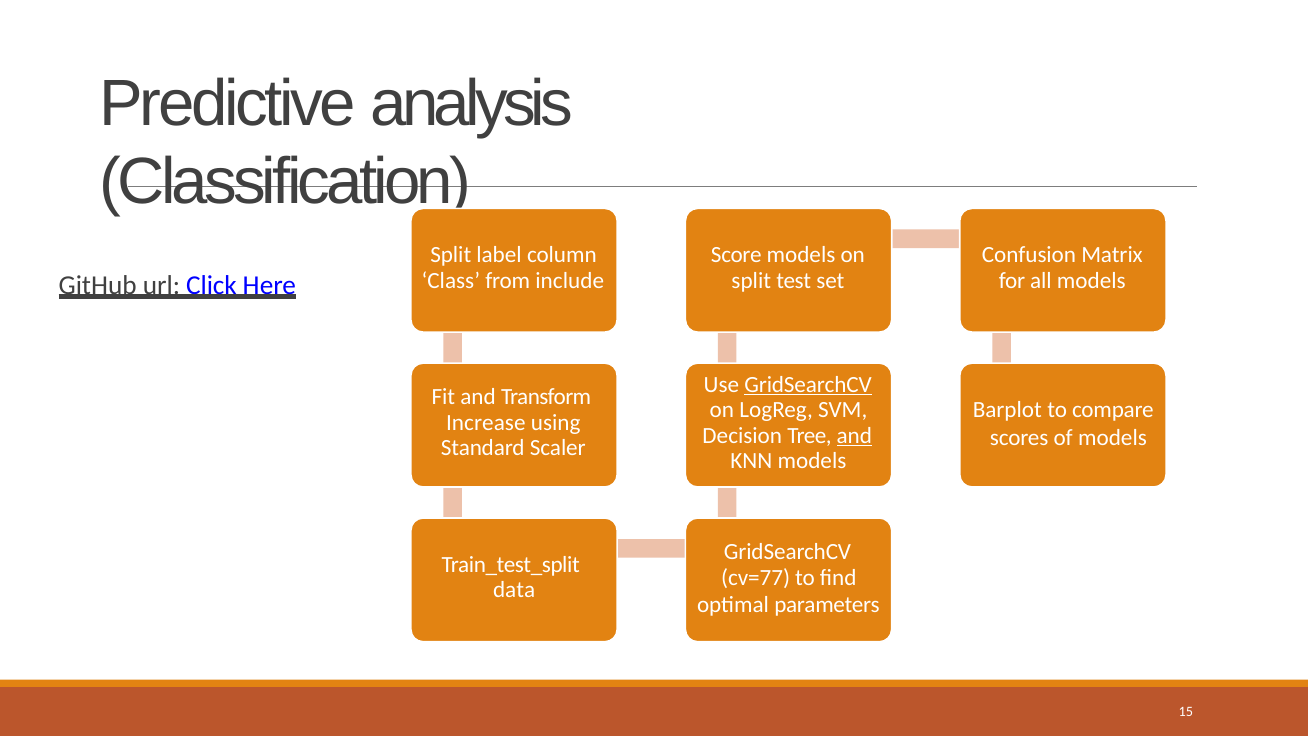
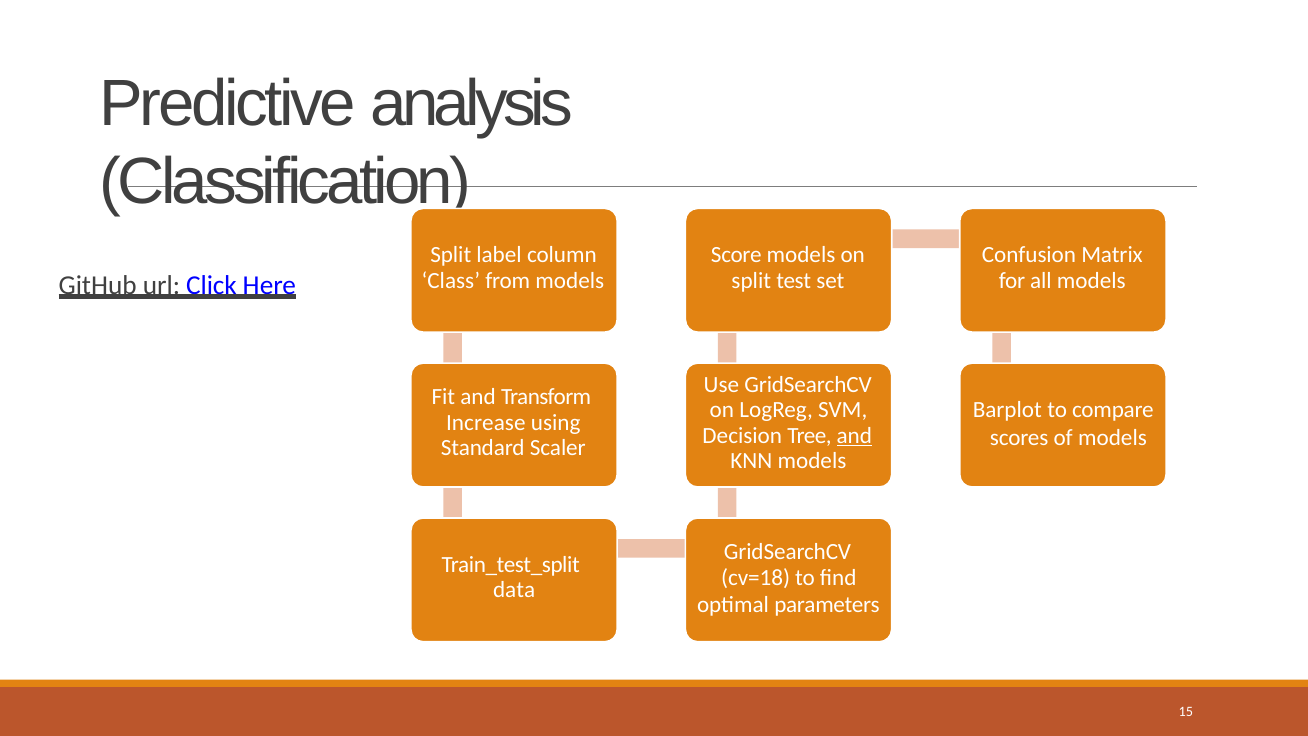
from include: include -> models
GridSearchCV at (808, 384) underline: present -> none
cv=77: cv=77 -> cv=18
